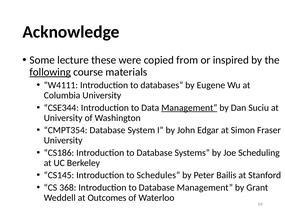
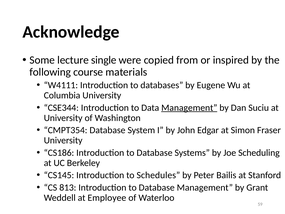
these: these -> single
following underline: present -> none
368: 368 -> 813
Outcomes: Outcomes -> Employee
